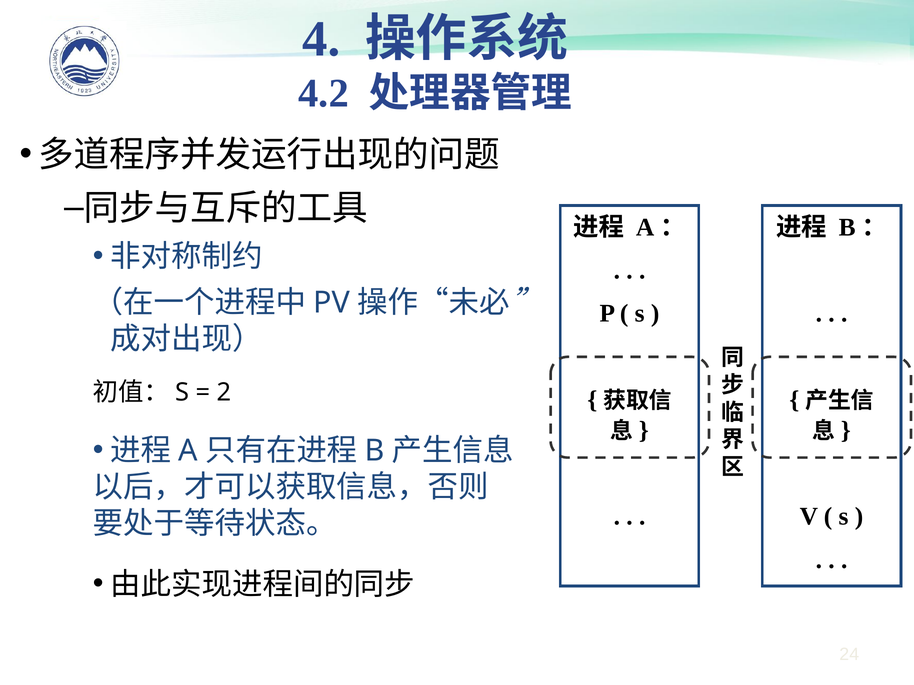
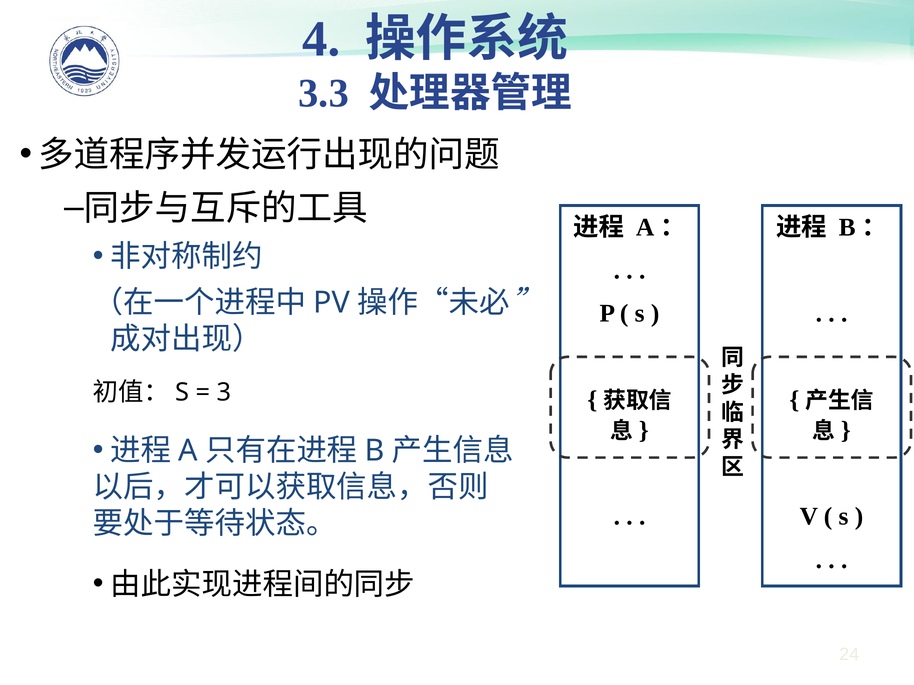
4.2: 4.2 -> 3.3
2: 2 -> 3
